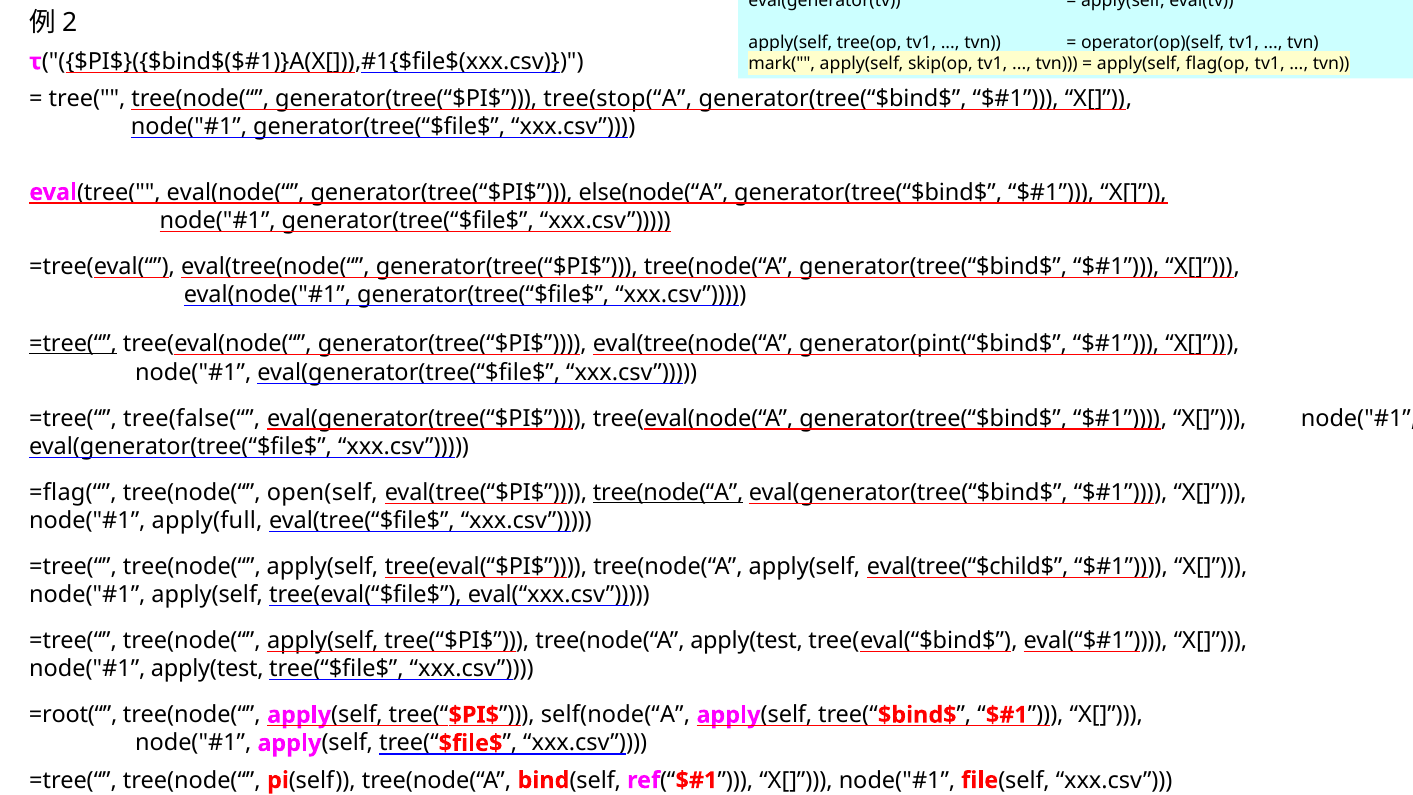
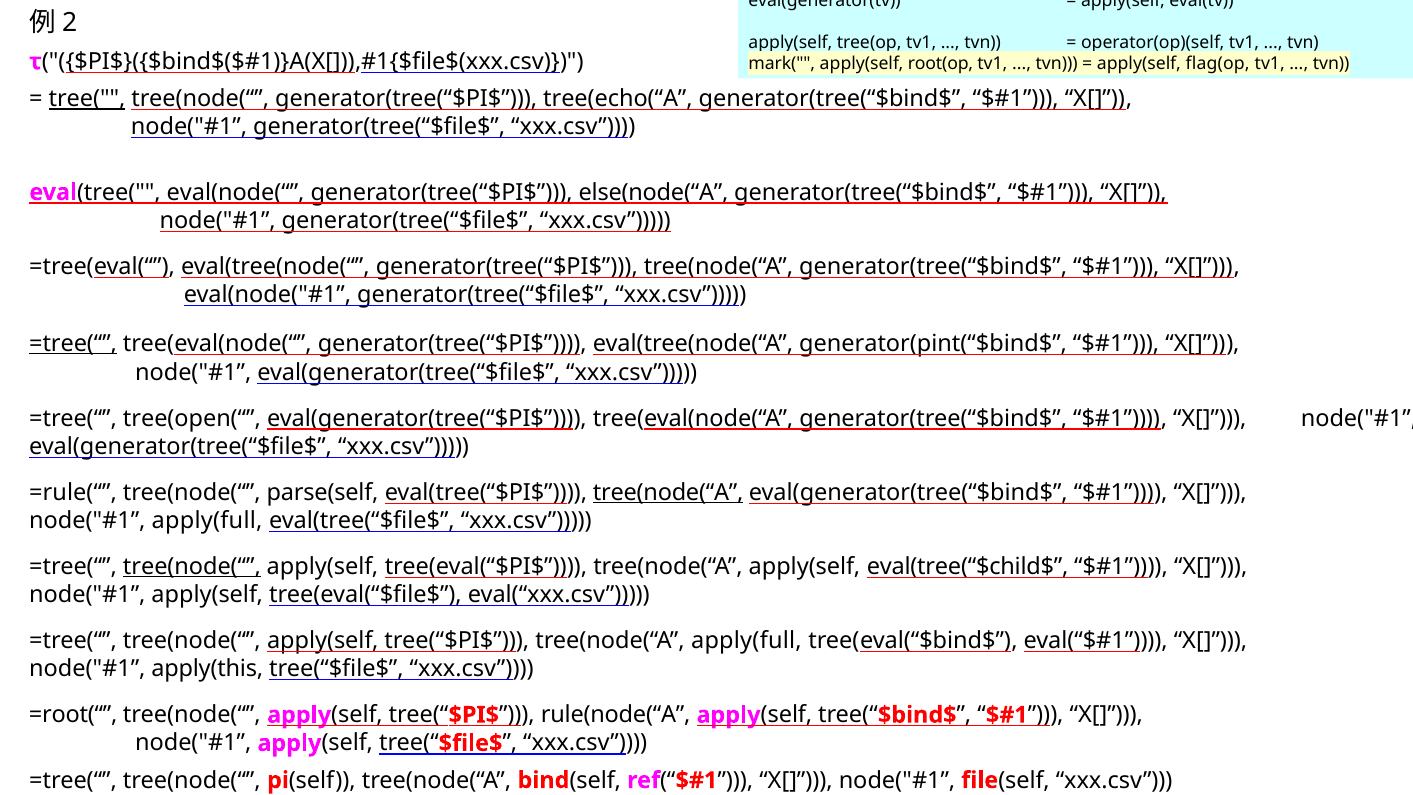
skip(op: skip(op -> root(op
tree( underline: none -> present
tree(stop(“A: tree(stop(“A -> tree(echo(“A
tree(false(“: tree(false(“ -> tree(open(“
=flag(“: =flag(“ -> =rule(“
open(self: open(self -> parse(self
tree(node(“ at (192, 566) underline: none -> present
tree(node(“A apply(test: apply(test -> apply(full
apply(test at (207, 669): apply(test -> apply(this
self(node(“A: self(node(“A -> rule(node(“A
